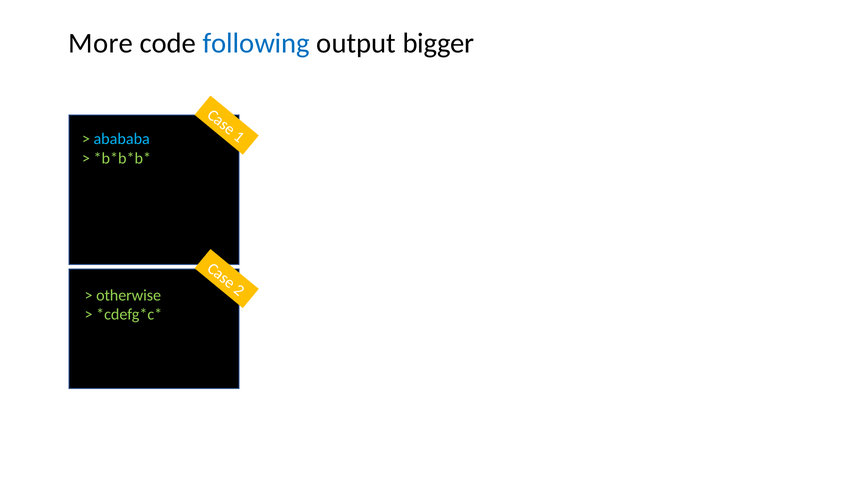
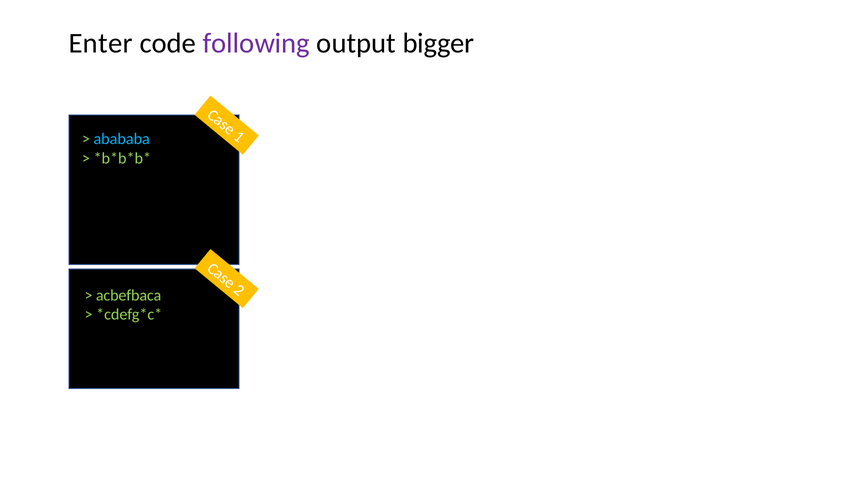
More: More -> Enter
following colour: blue -> purple
otherwise: otherwise -> acbefbaca
